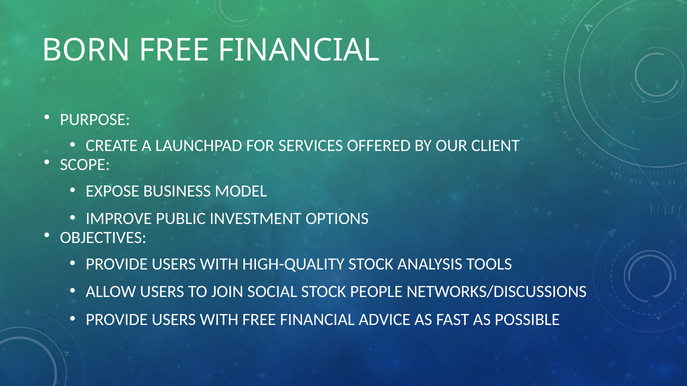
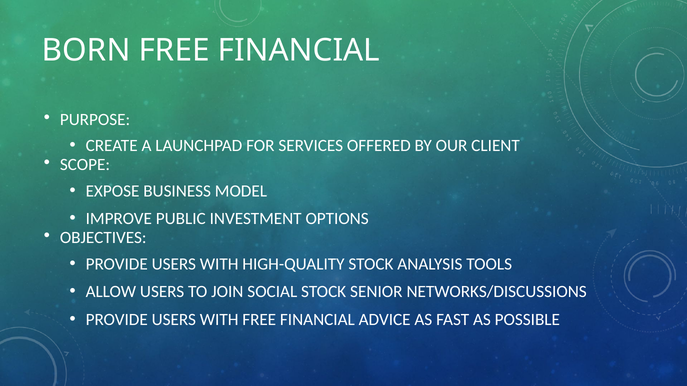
PEOPLE: PEOPLE -> SENIOR
